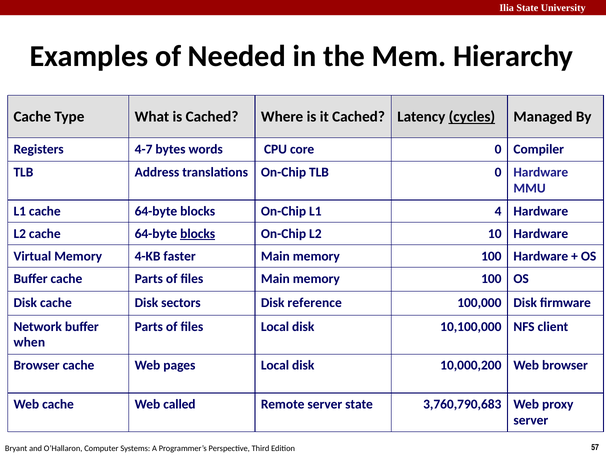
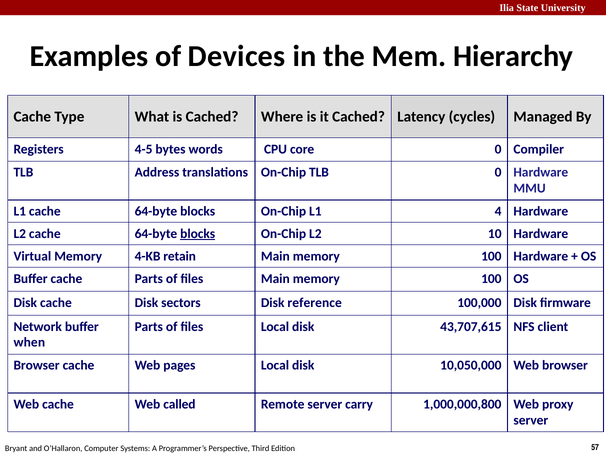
Needed: Needed -> Devices
cycles underline: present -> none
4-7: 4-7 -> 4-5
faster: faster -> retain
10,100,000: 10,100,000 -> 43,707,615
10,000,200: 10,000,200 -> 10,050,000
server state: state -> carry
3,760,790,683: 3,760,790,683 -> 1,000,000,800
